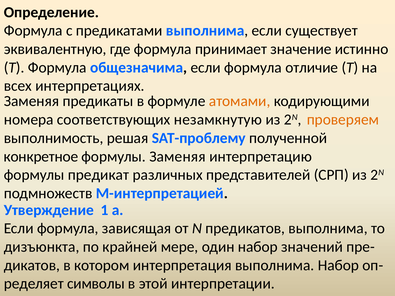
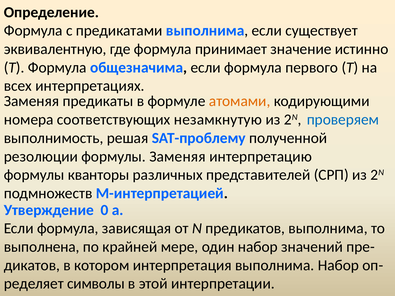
отличие: отличие -> первого
проверяем colour: orange -> blue
конкретное: конкретное -> резолюции
предикат: предикат -> кванторы
1: 1 -> 0
дизъюнкта: дизъюнкта -> выполнена
